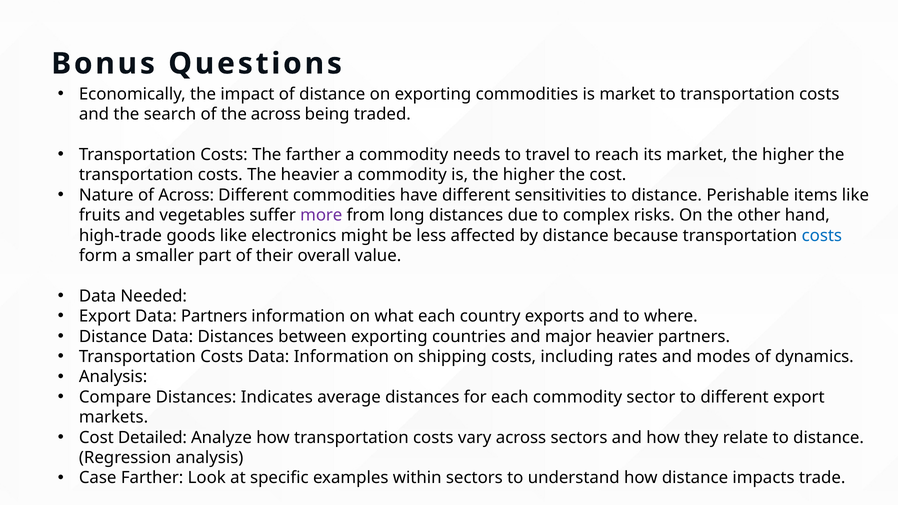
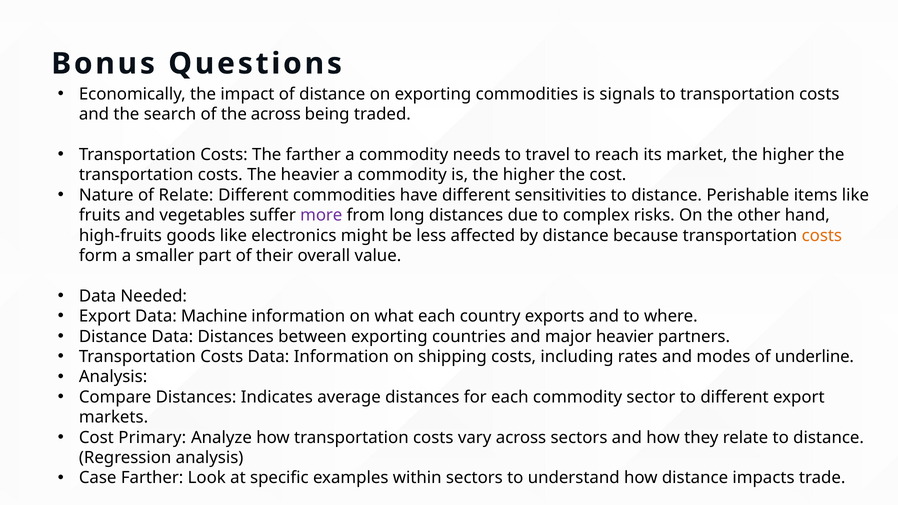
is market: market -> signals
of Across: Across -> Relate
high-trade: high-trade -> high-fruits
costs at (822, 236) colour: blue -> orange
Data Partners: Partners -> Machine
dynamics: dynamics -> underline
Detailed: Detailed -> Primary
